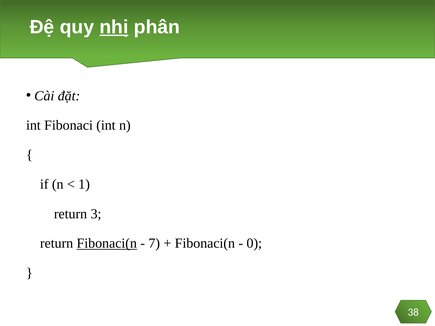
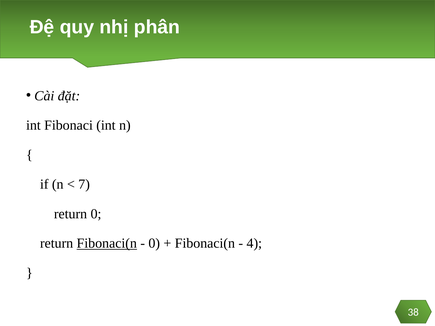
nhị underline: present -> none
1: 1 -> 7
return 3: 3 -> 0
7 at (154, 244): 7 -> 0
0: 0 -> 4
